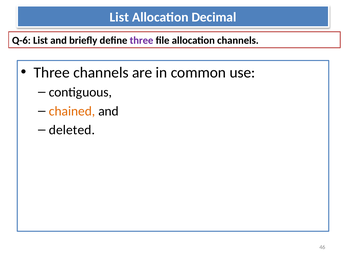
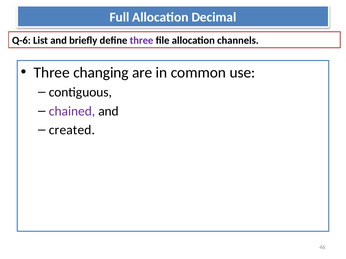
List at (119, 17): List -> Full
Three channels: channels -> changing
chained colour: orange -> purple
deleted: deleted -> created
